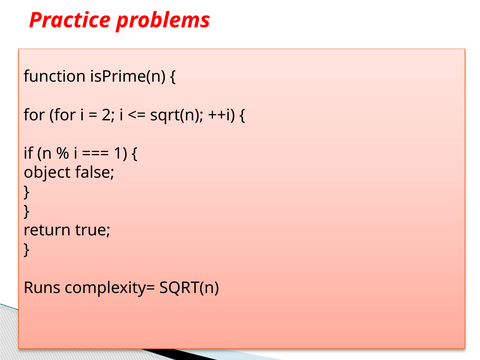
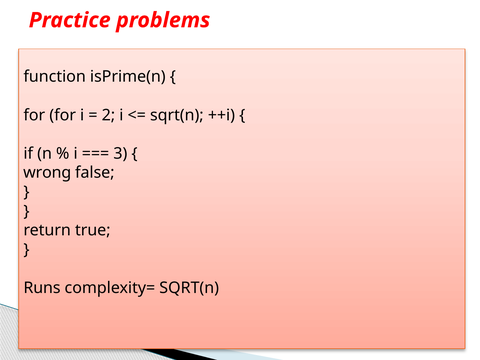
1: 1 -> 3
object: object -> wrong
